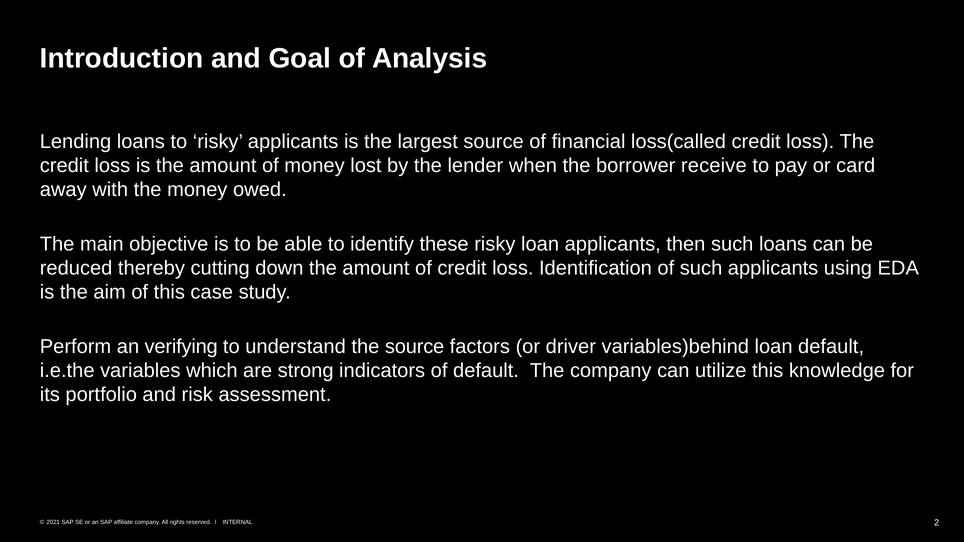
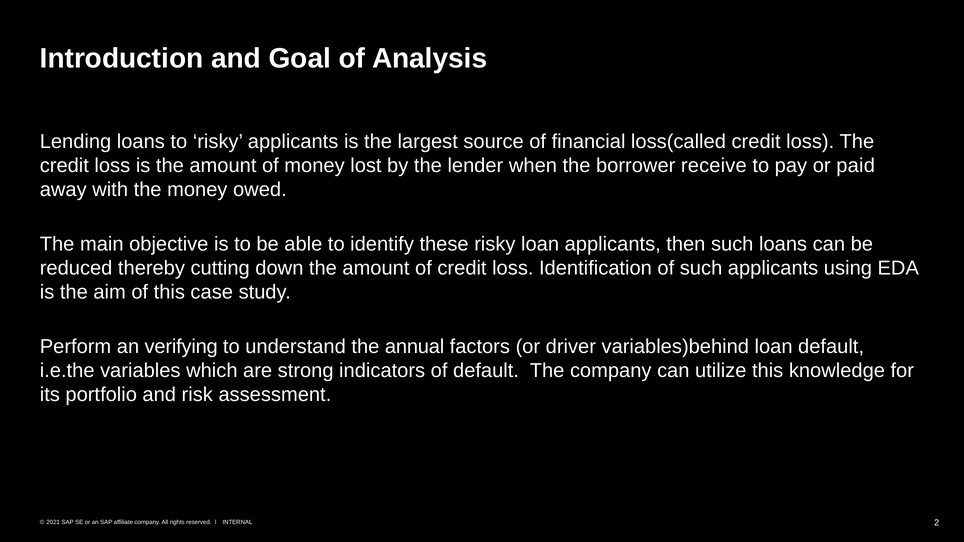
card: card -> paid
the source: source -> annual
